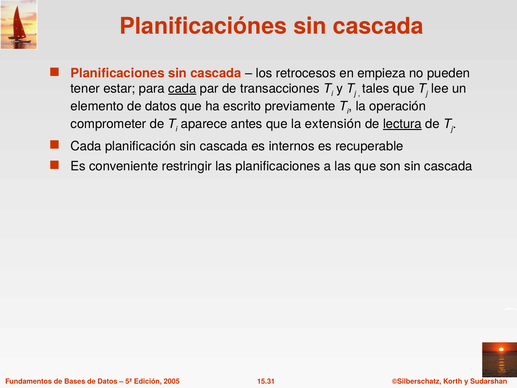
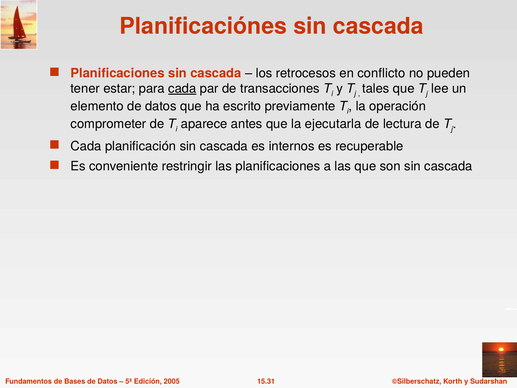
empieza: empieza -> conflicto
extensión: extensión -> ejecutarla
lectura underline: present -> none
